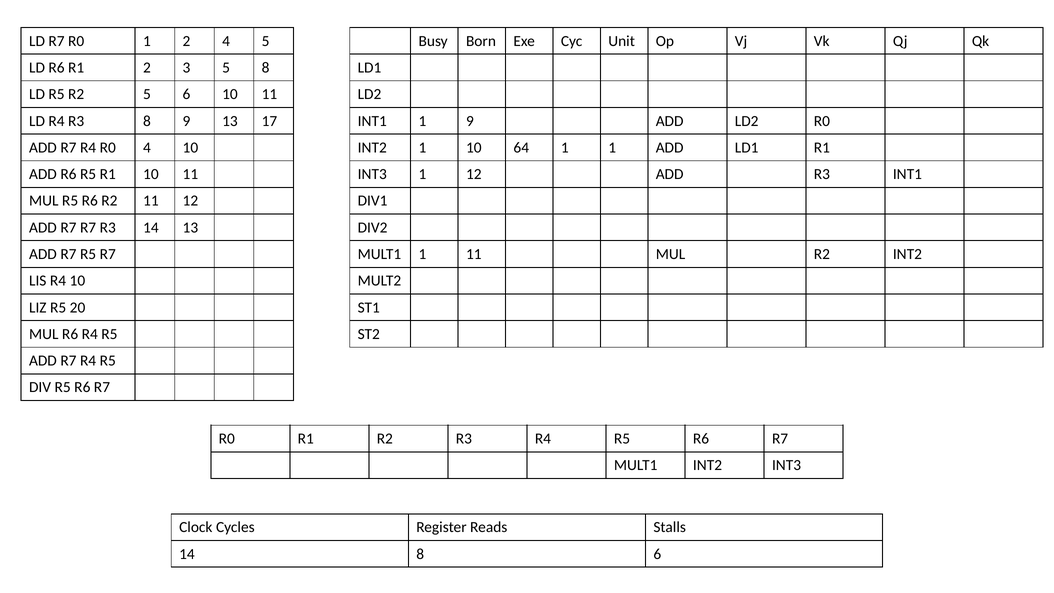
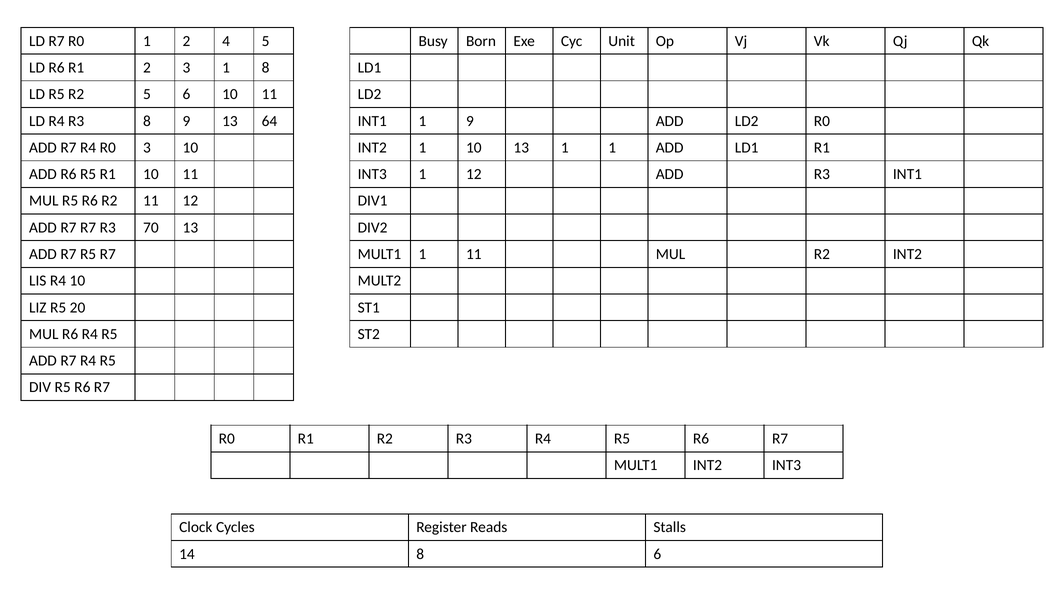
3 5: 5 -> 1
17: 17 -> 64
R0 4: 4 -> 3
10 64: 64 -> 13
R3 14: 14 -> 70
